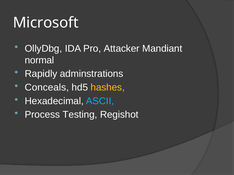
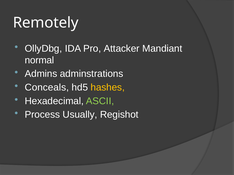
Microsoft: Microsoft -> Remotely
Rapidly: Rapidly -> Admins
ASCII colour: light blue -> light green
Testing: Testing -> Usually
